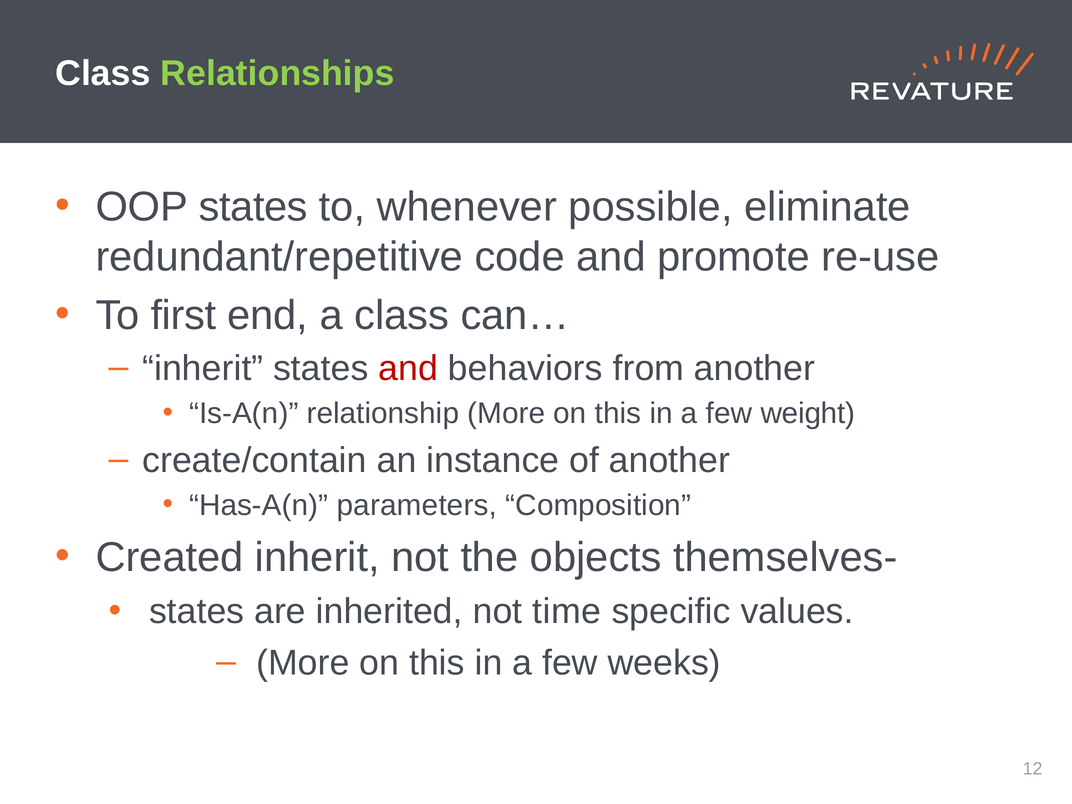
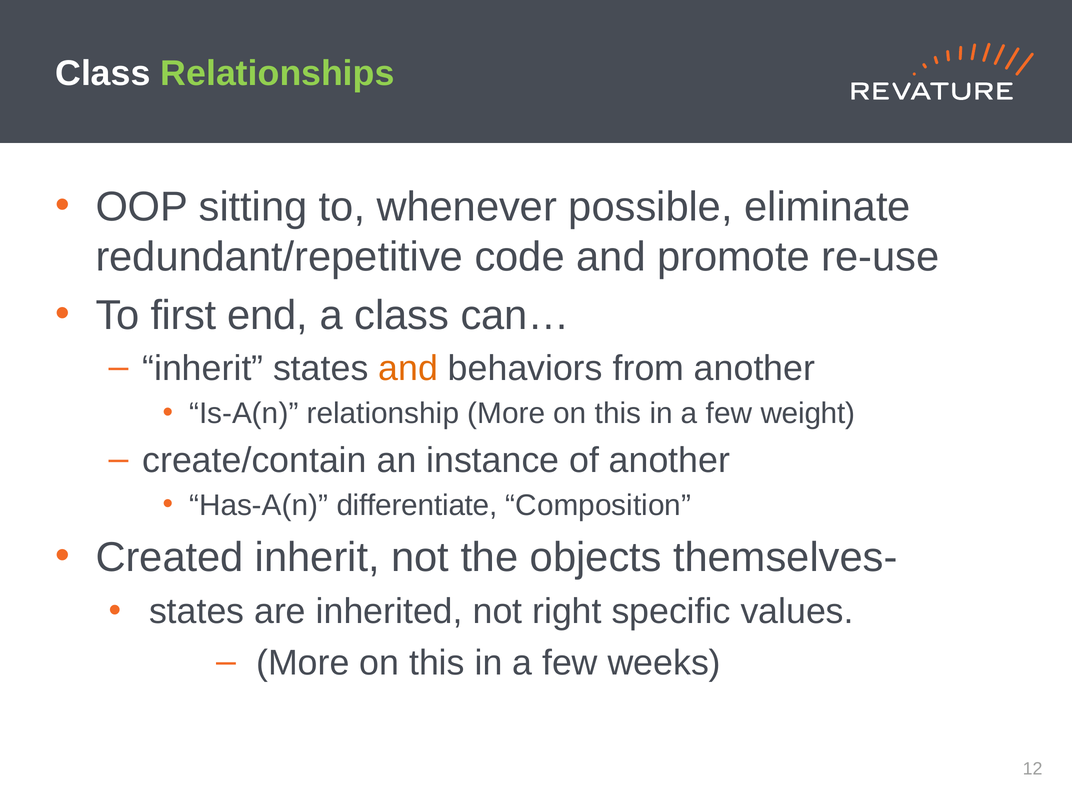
OOP states: states -> sitting
and at (408, 369) colour: red -> orange
parameters: parameters -> differentiate
time: time -> right
